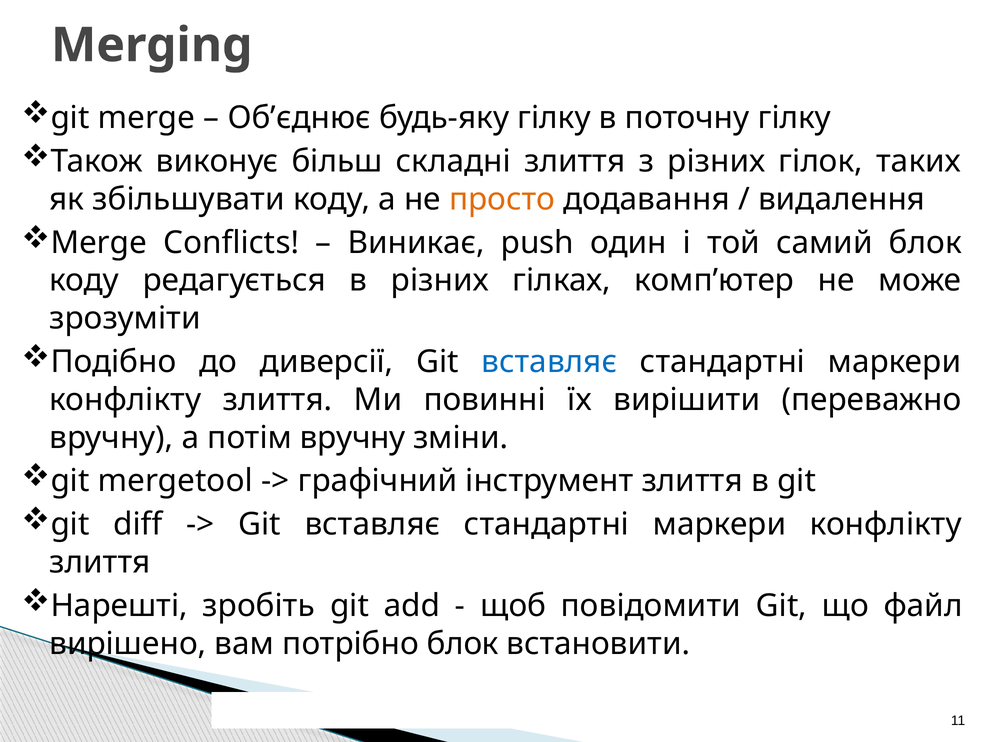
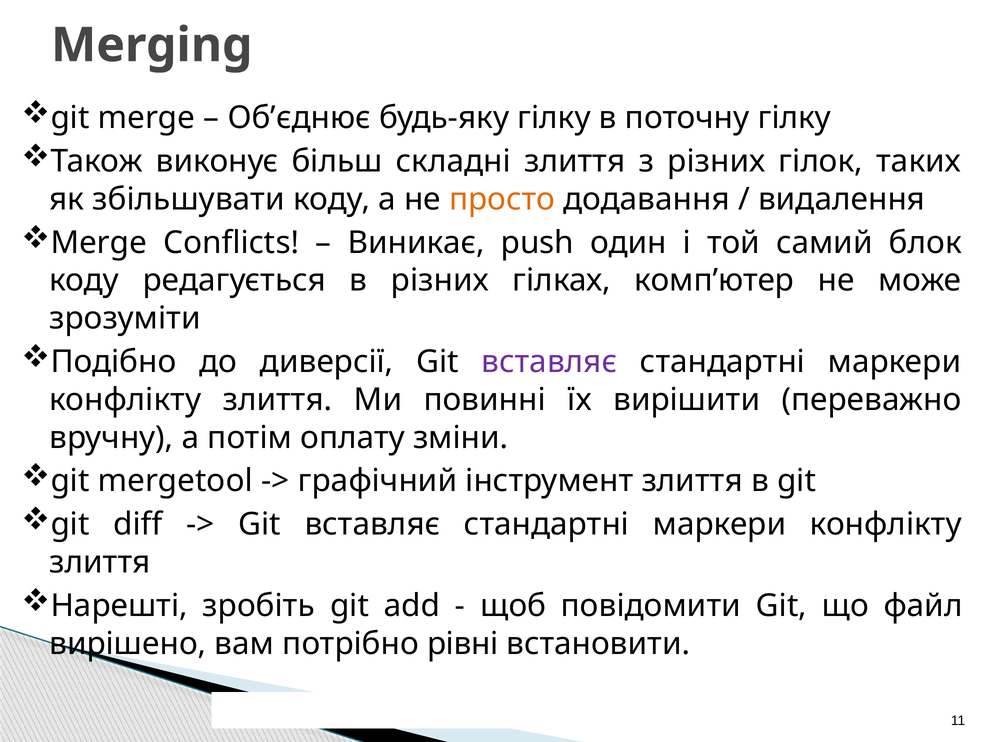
вставляє at (549, 362) colour: blue -> purple
потім вручну: вручну -> оплату
потрібно блок: блок -> рівні
